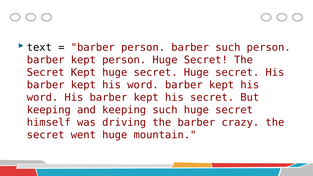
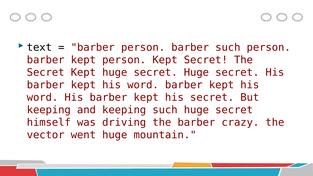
person Huge: Huge -> Kept
secret at (46, 135): secret -> vector
